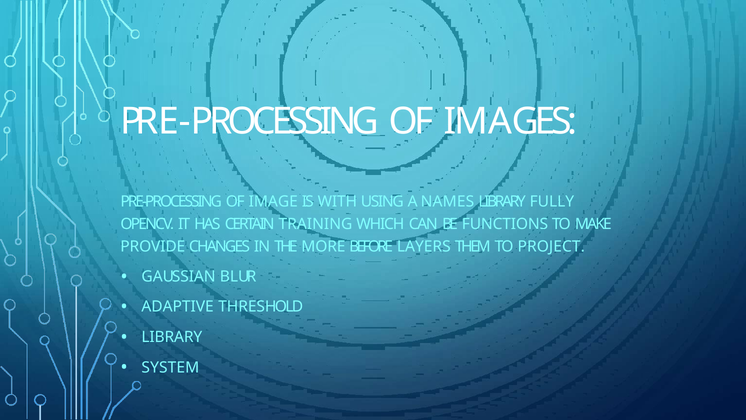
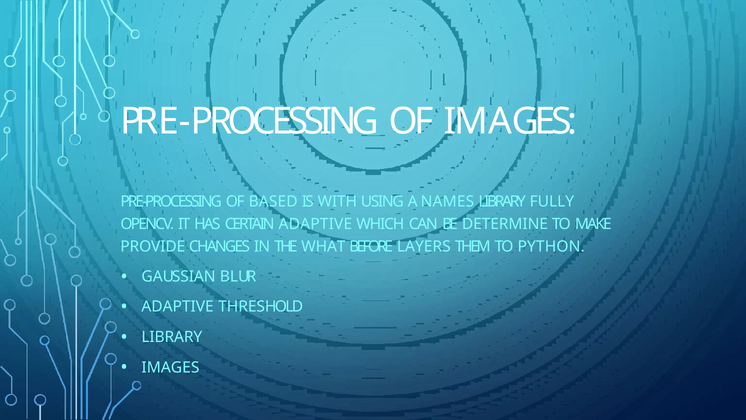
IMAGE: IMAGE -> BASED
CERTAIN TRAINING: TRAINING -> ADAPTIVE
FUNCTIONS: FUNCTIONS -> DETERMINE
MORE: MORE -> WHAT
PROJECT: PROJECT -> PYTHON
SYSTEM at (170, 367): SYSTEM -> IMAGES
